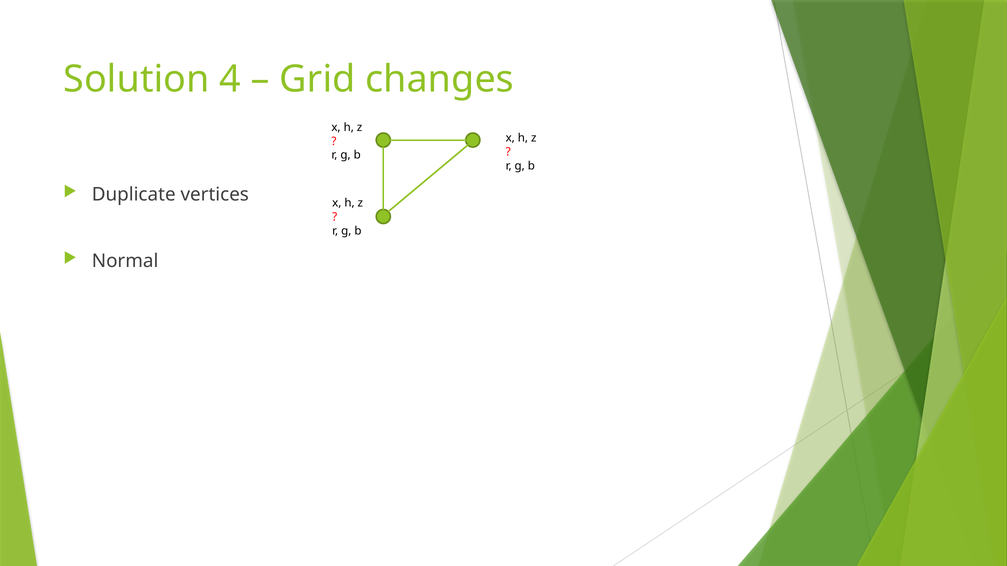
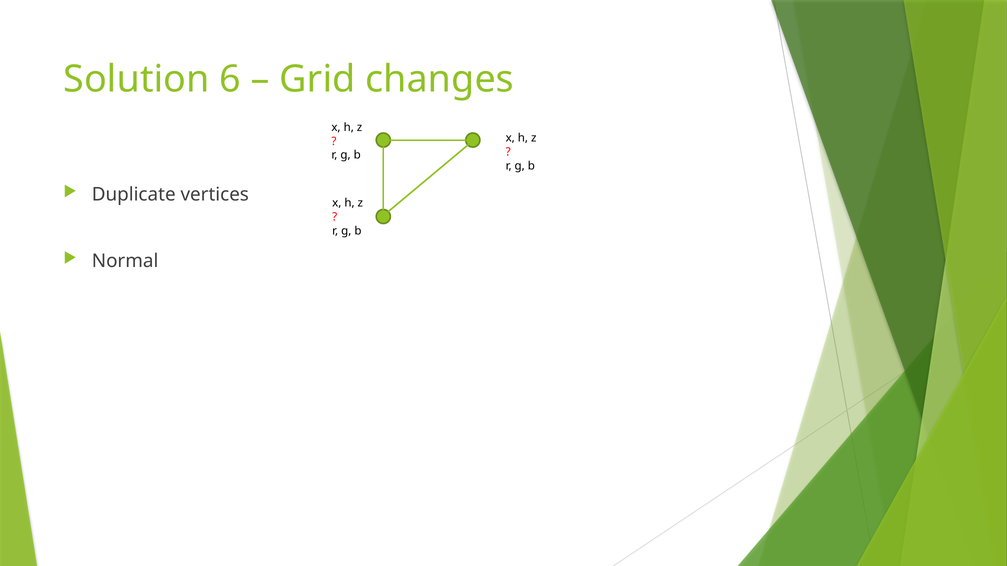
4: 4 -> 6
